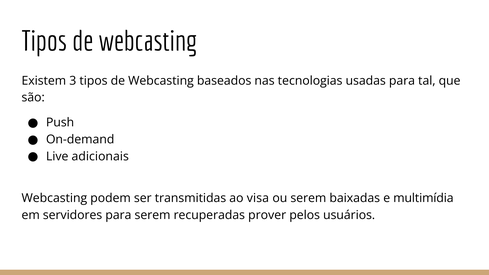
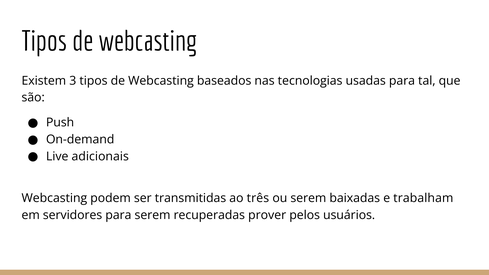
visa: visa -> três
multimídia: multimídia -> trabalham
